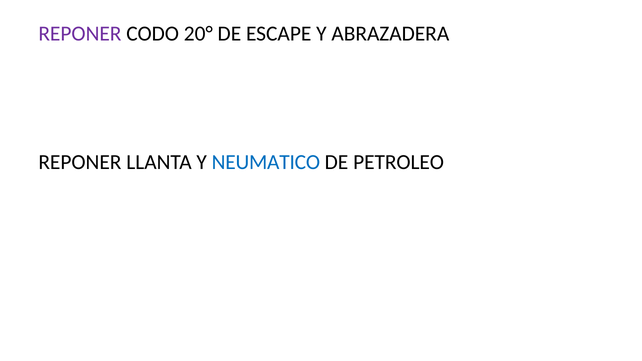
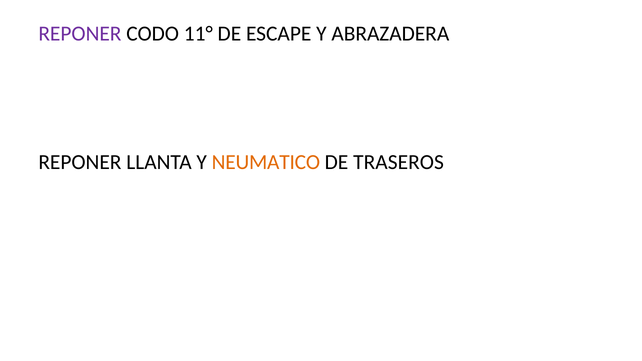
20°: 20° -> 11°
NEUMATICO colour: blue -> orange
PETROLEO: PETROLEO -> TRASEROS
